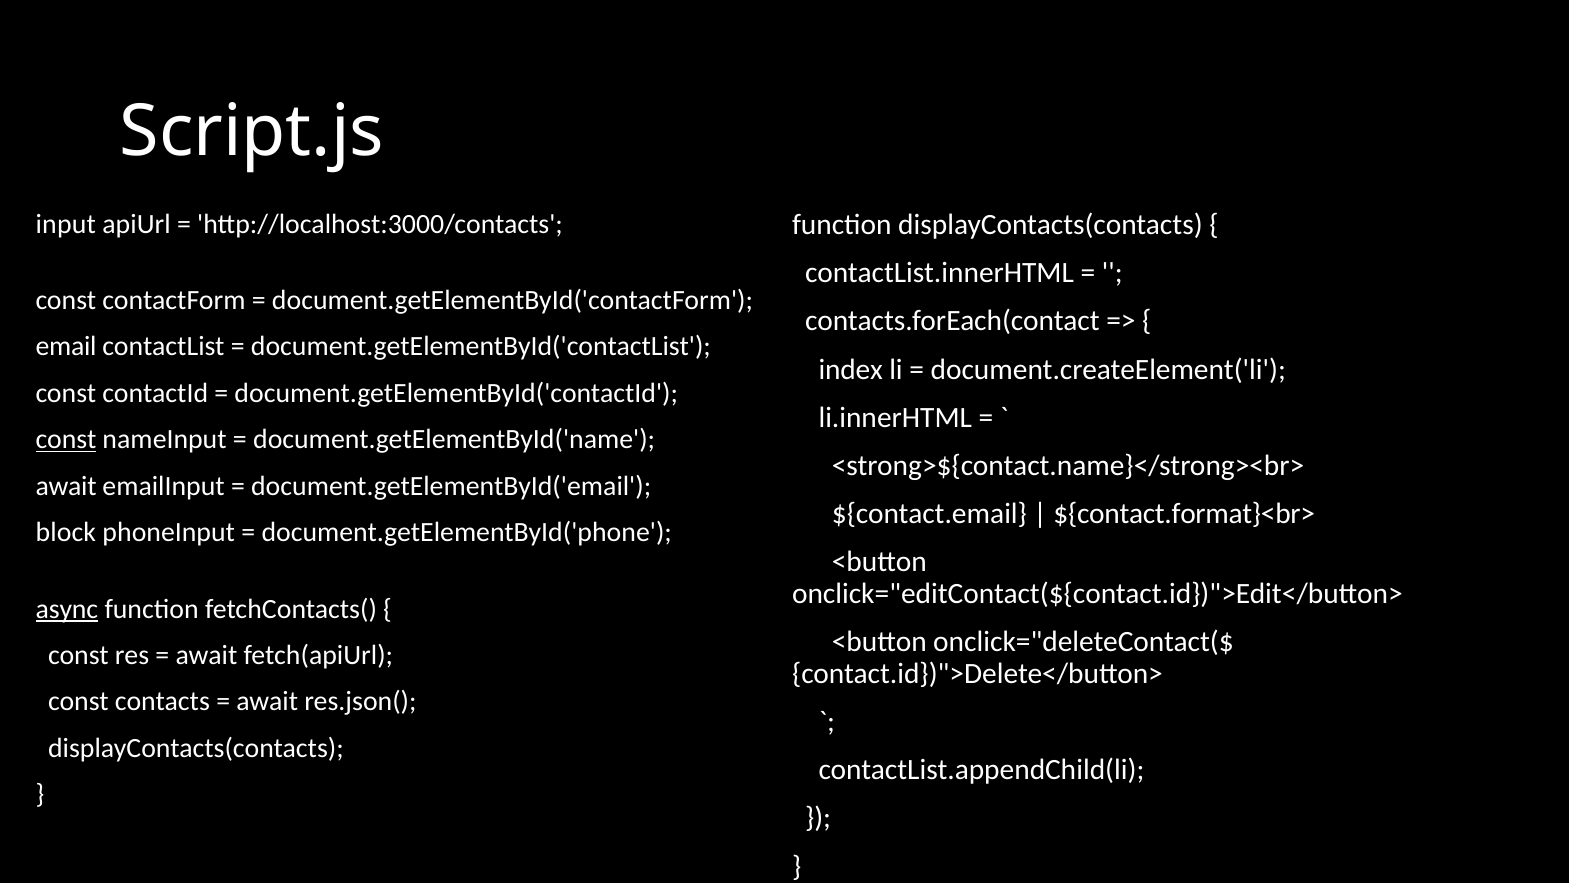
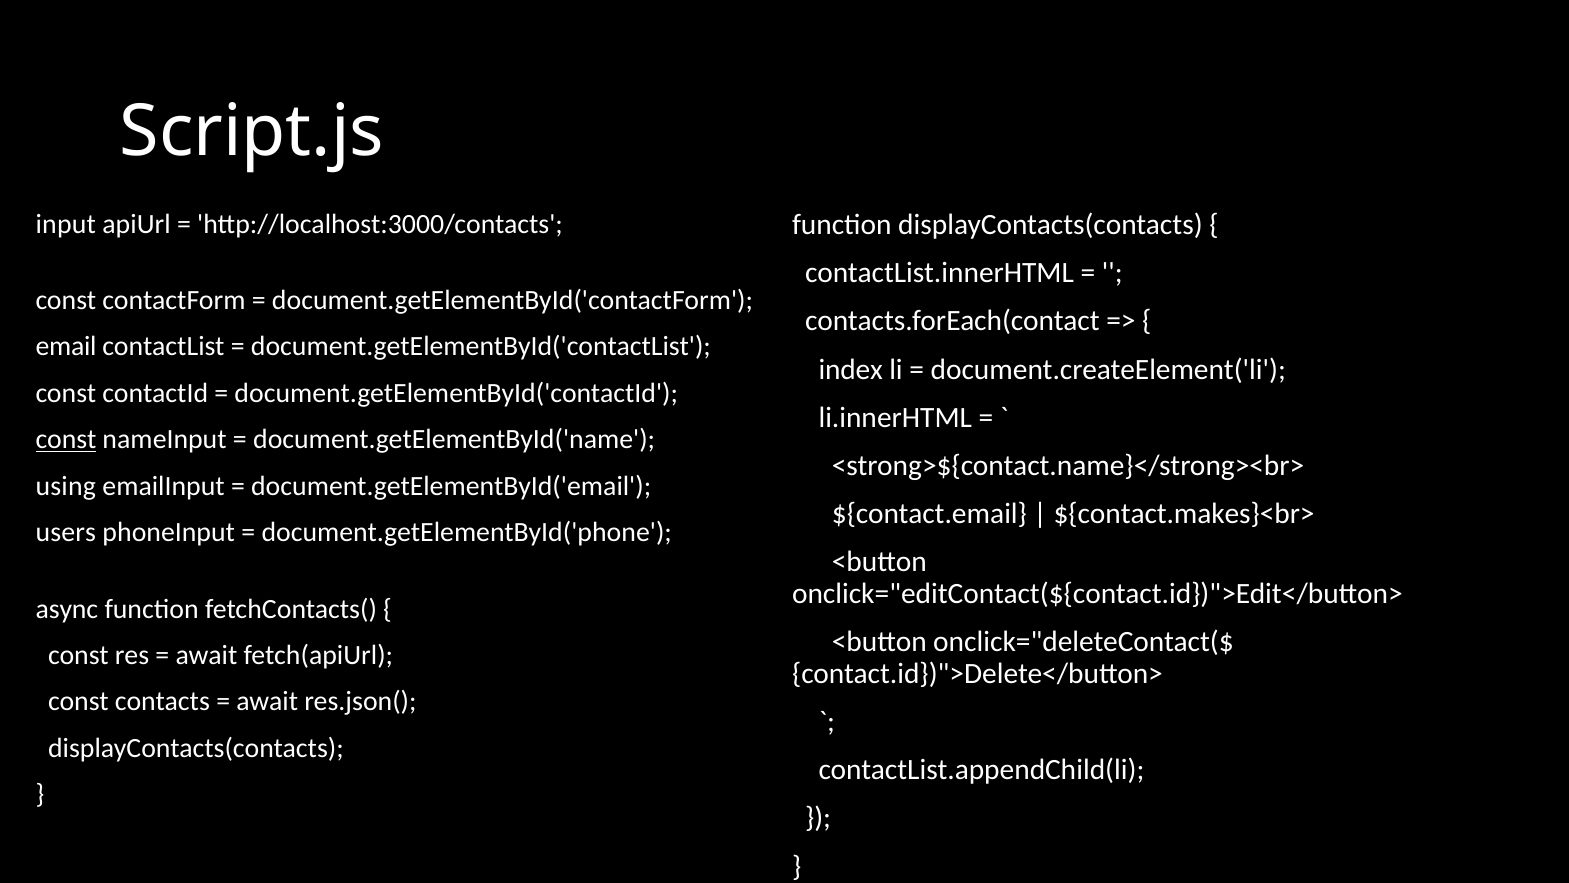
await at (66, 486): await -> using
${contact.format}<br>: ${contact.format}<br> -> ${contact.makes}<br>
block: block -> users
async underline: present -> none
